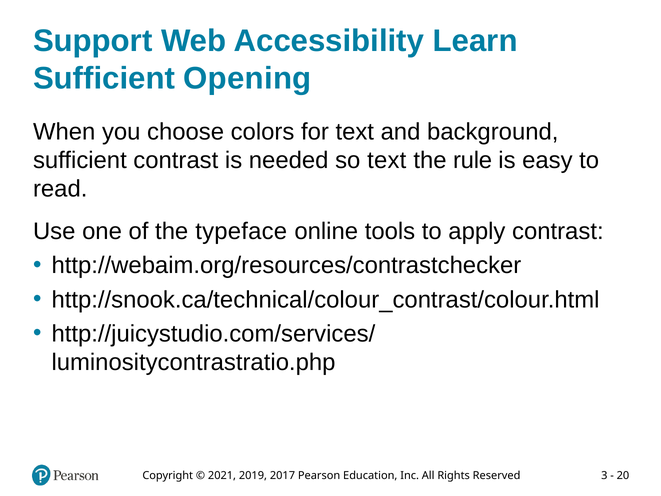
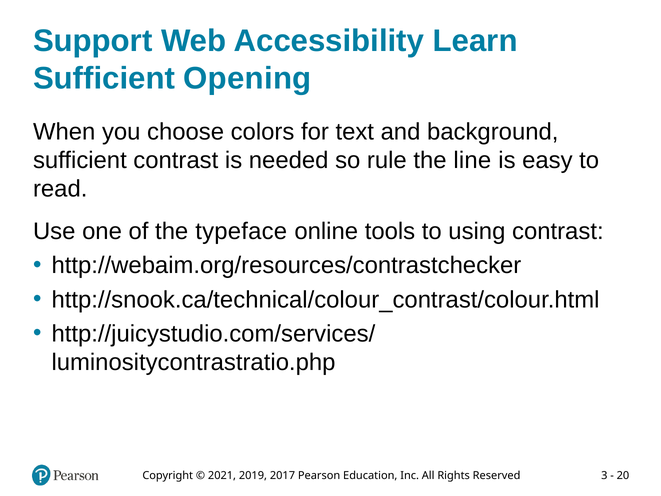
so text: text -> rule
rule: rule -> line
apply: apply -> using
